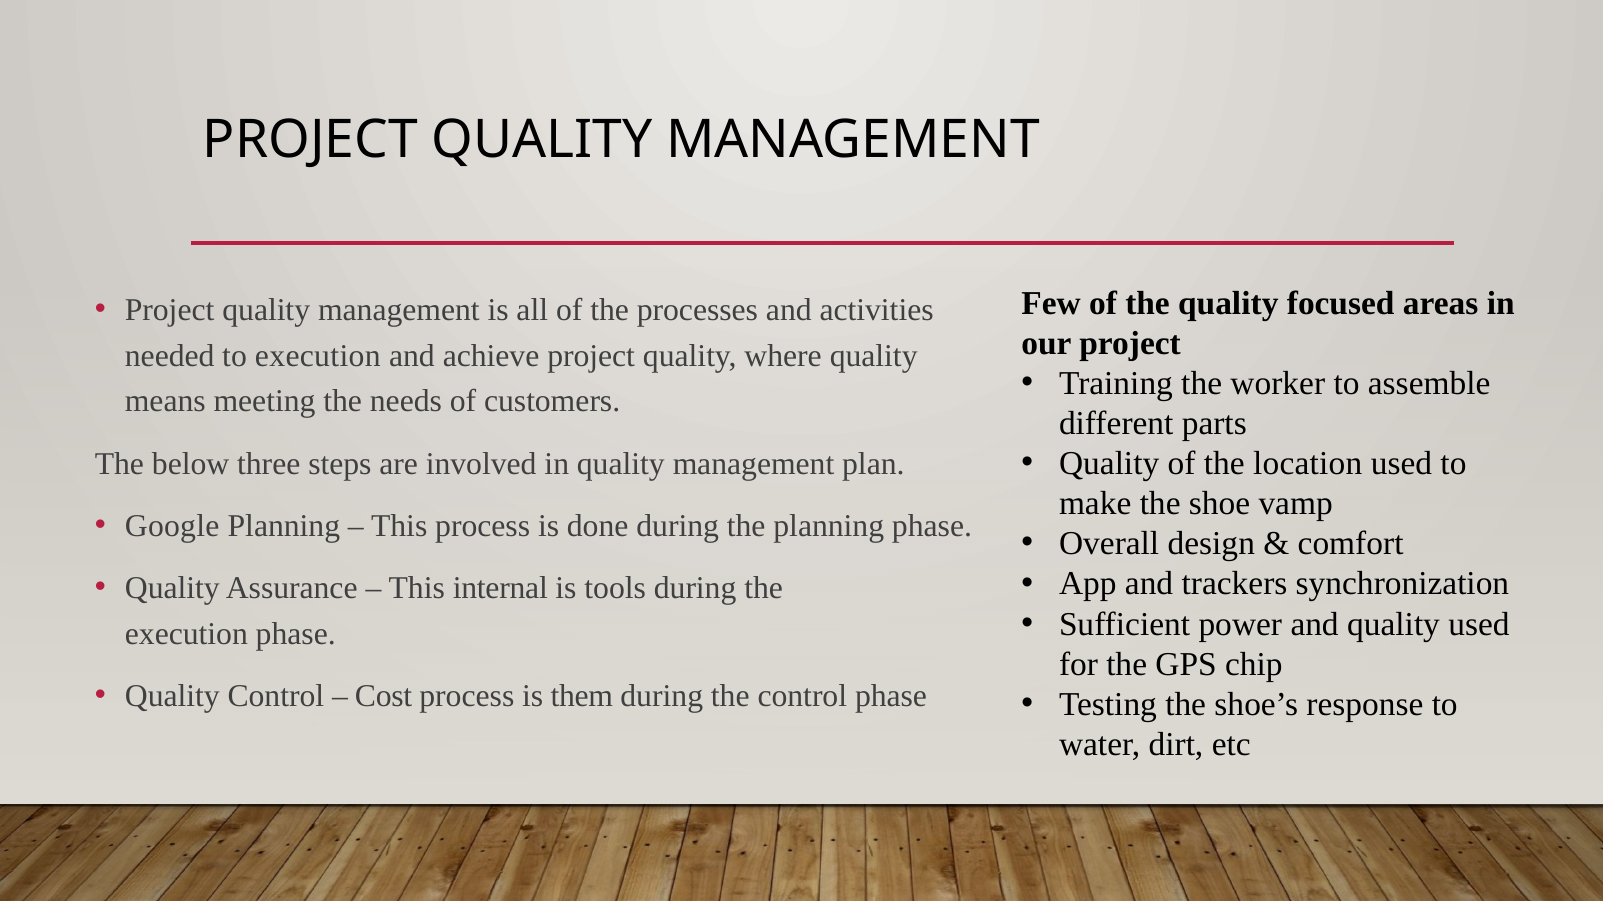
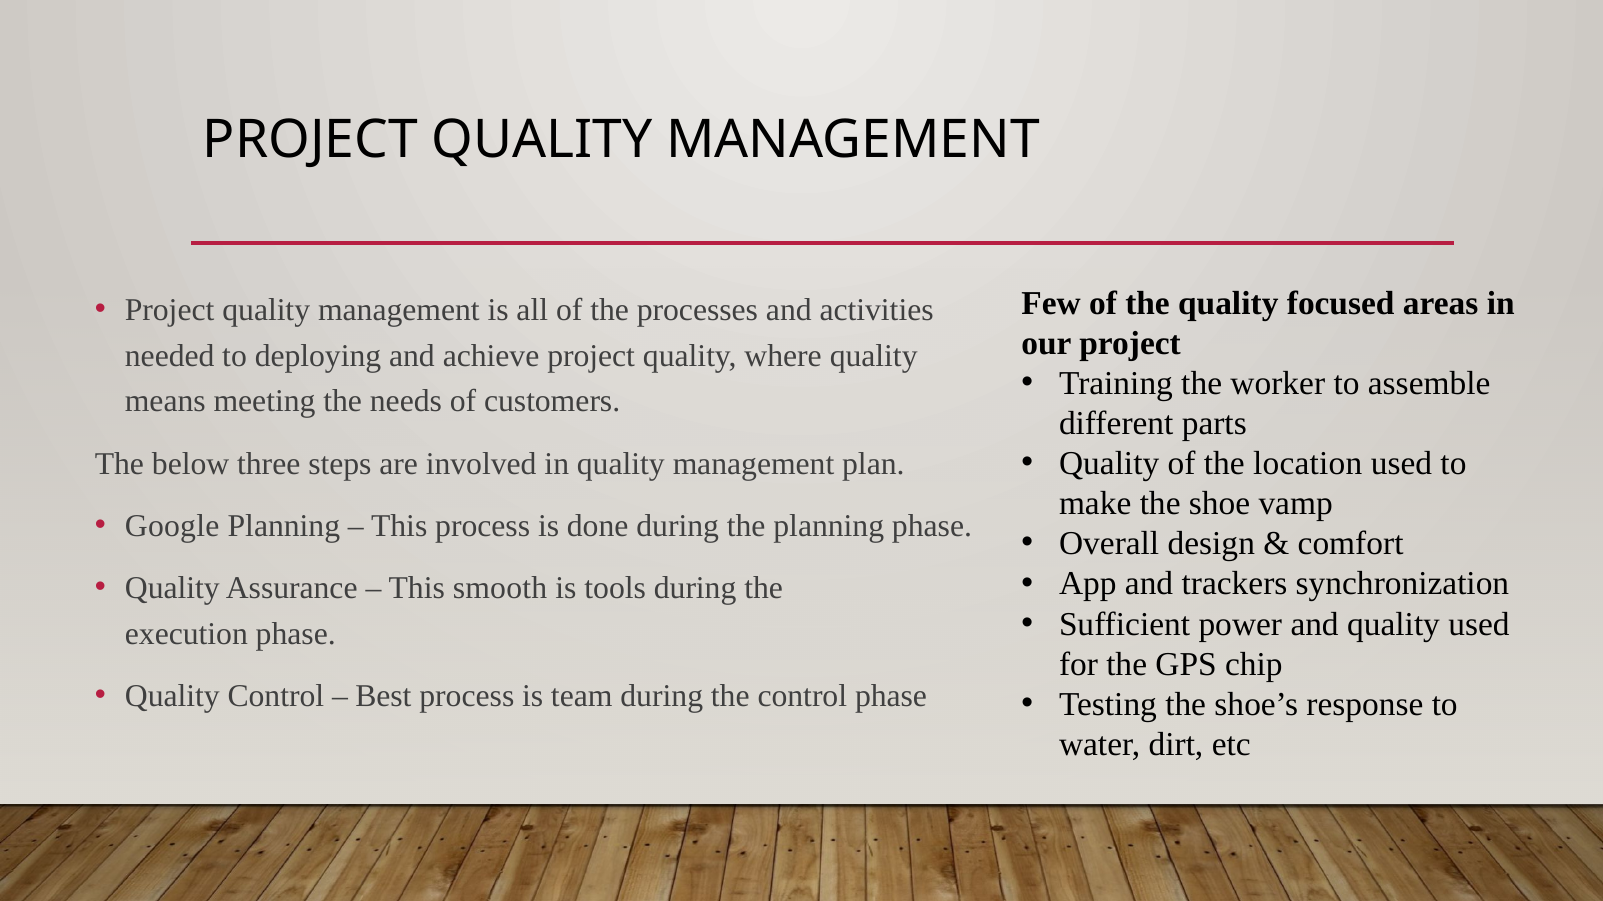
to execution: execution -> deploying
internal: internal -> smooth
Cost: Cost -> Best
them: them -> team
